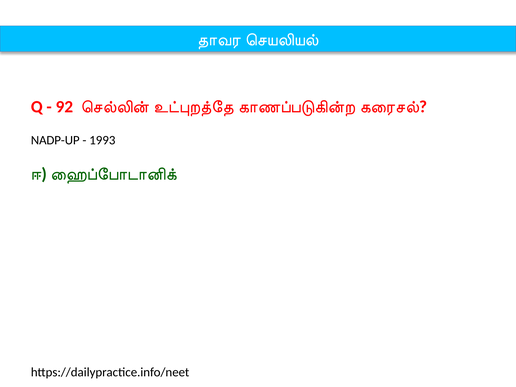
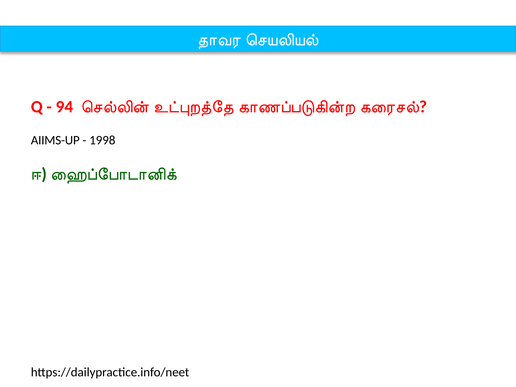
92: 92 -> 94
NADP-UP: NADP-UP -> AIIMS-UP
1993: 1993 -> 1998
